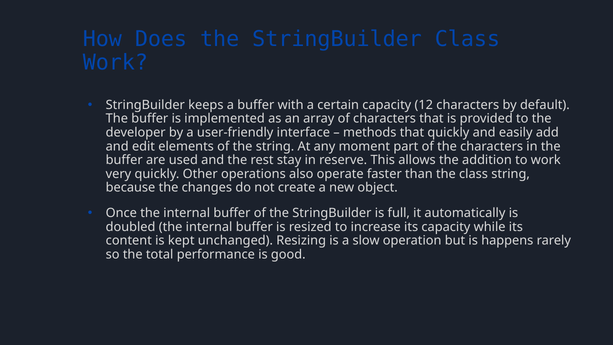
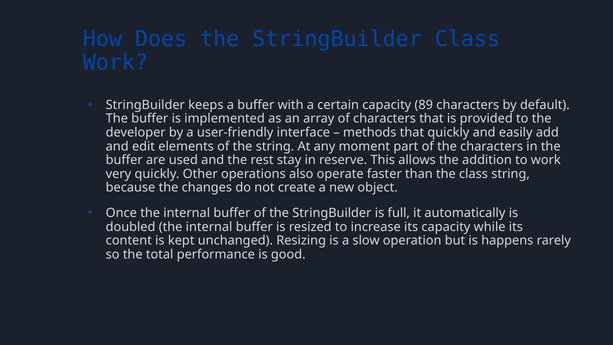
12: 12 -> 89
